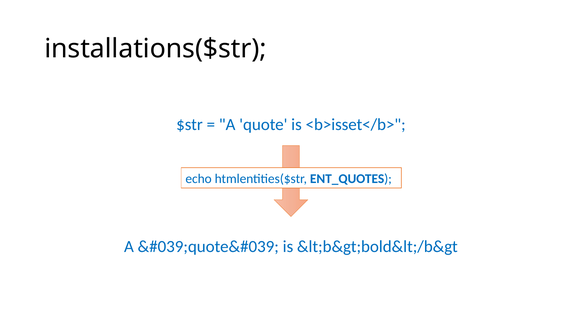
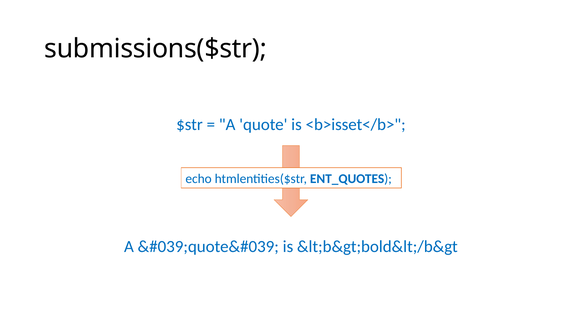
installations($str: installations($str -> submissions($str
